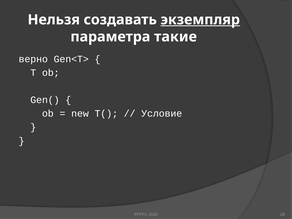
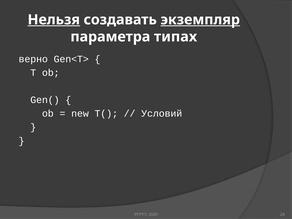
Нельзя underline: none -> present
такие: такие -> типах
Условие: Условие -> Условий
